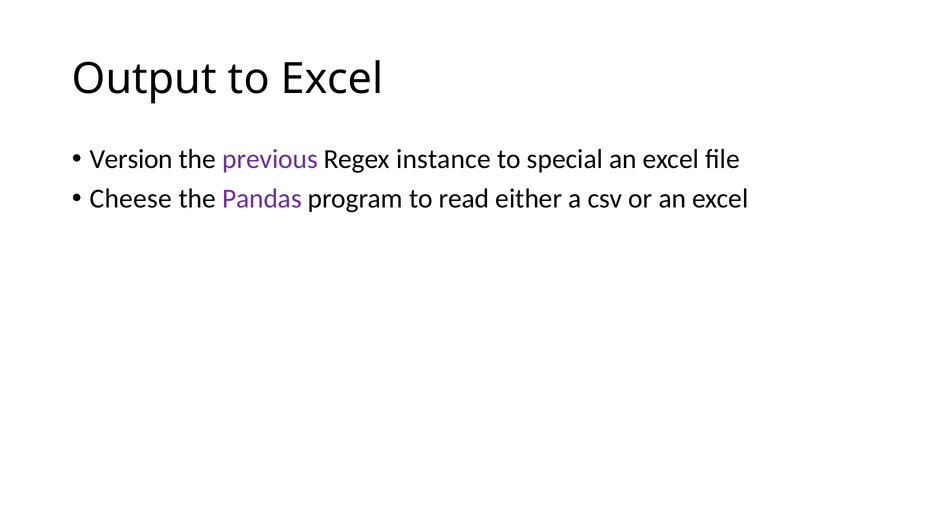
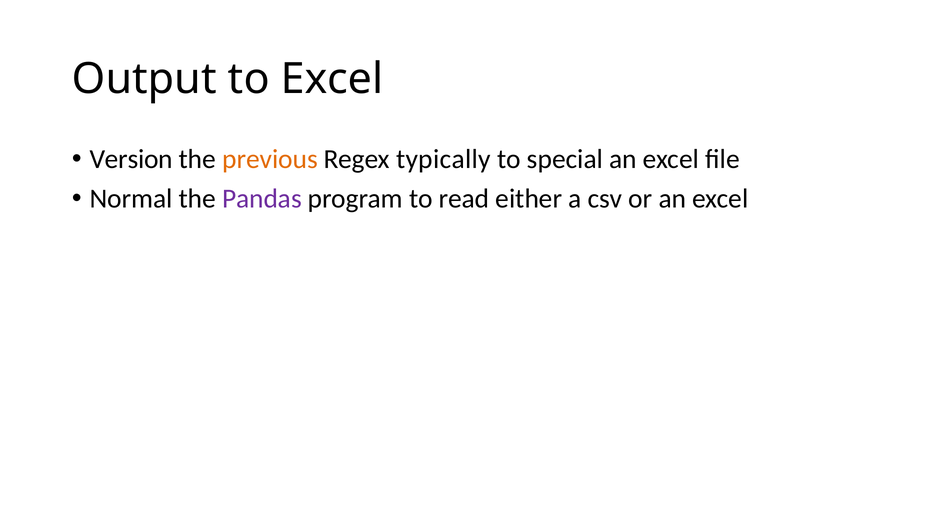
previous colour: purple -> orange
instance: instance -> typically
Cheese: Cheese -> Normal
